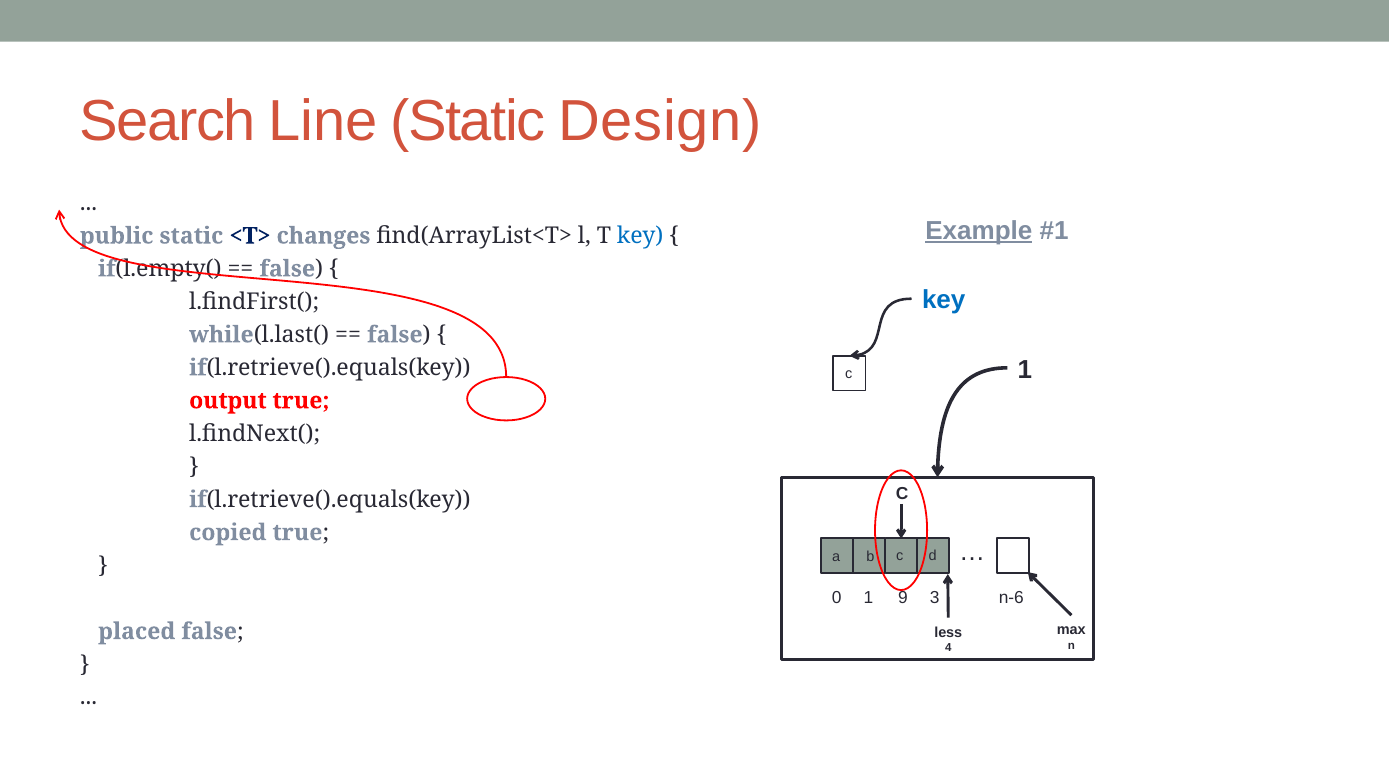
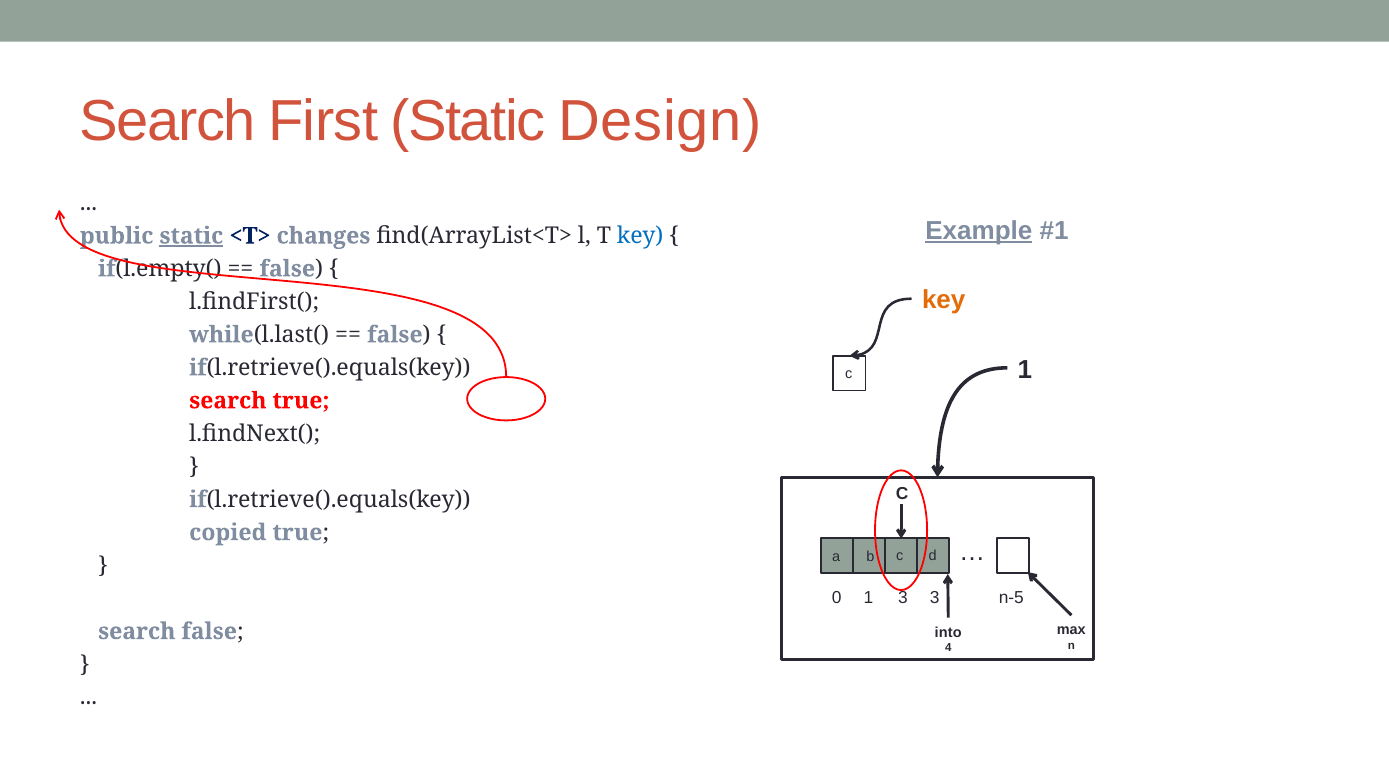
Line: Line -> First
static at (191, 236) underline: none -> present
key at (944, 300) colour: blue -> orange
output at (228, 401): output -> search
1 9: 9 -> 3
n-6: n-6 -> n-5
placed at (137, 632): placed -> search
less: less -> into
